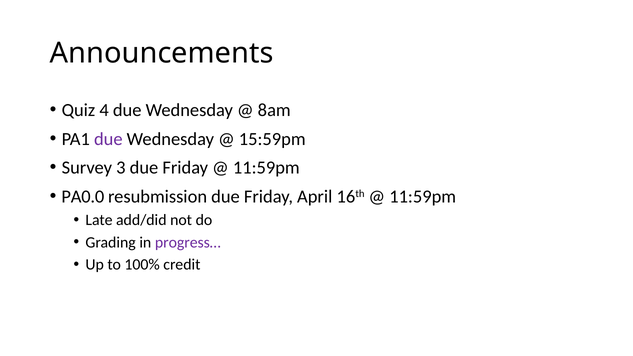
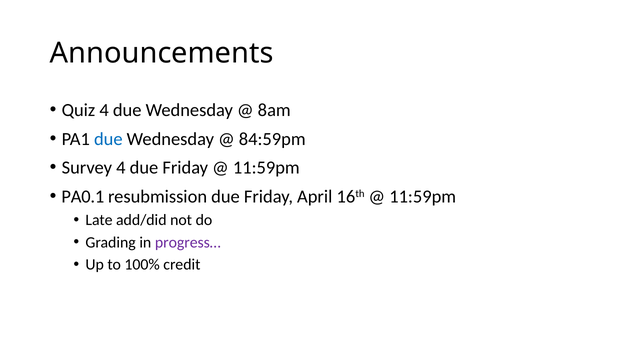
due at (108, 139) colour: purple -> blue
15:59pm: 15:59pm -> 84:59pm
Survey 3: 3 -> 4
PA0.0: PA0.0 -> PA0.1
